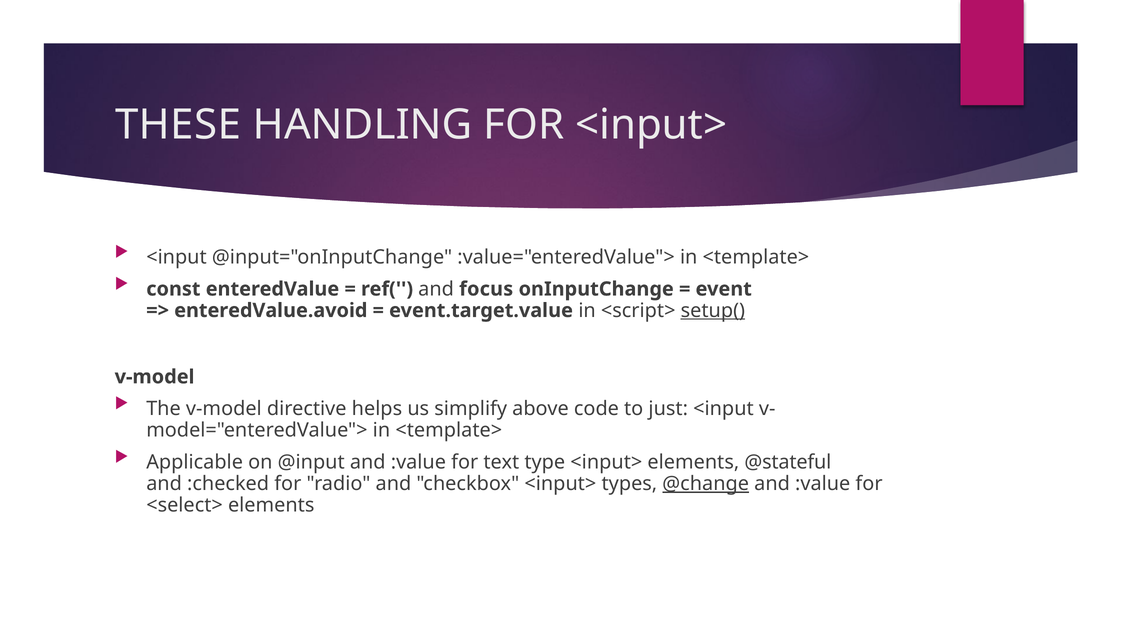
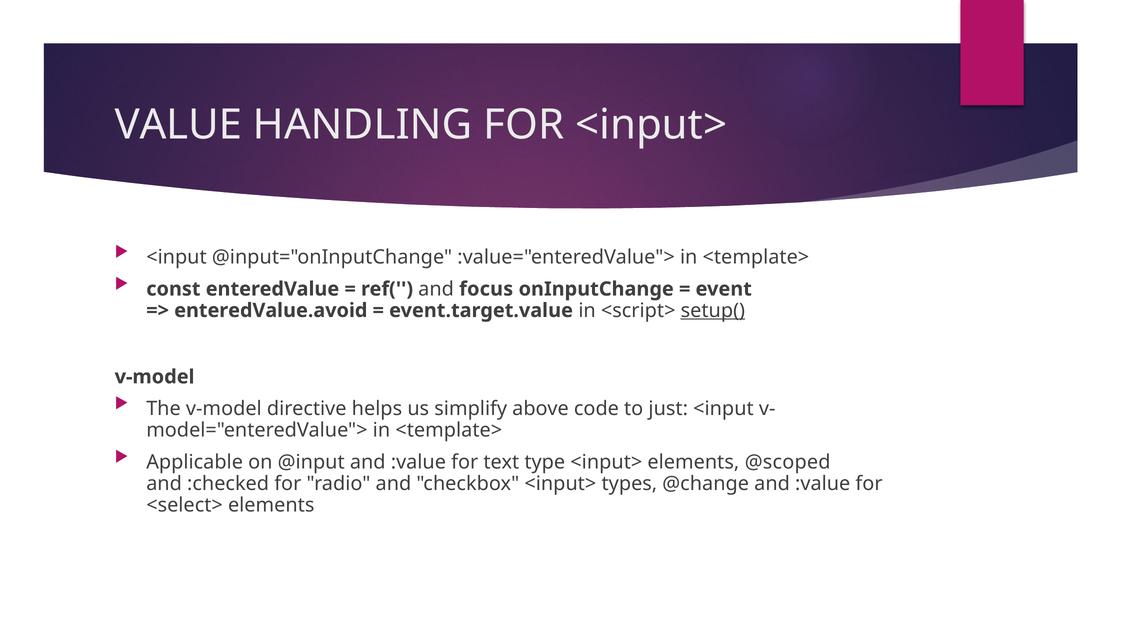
THESE: THESE -> VALUE
@stateful: @stateful -> @scoped
@change underline: present -> none
